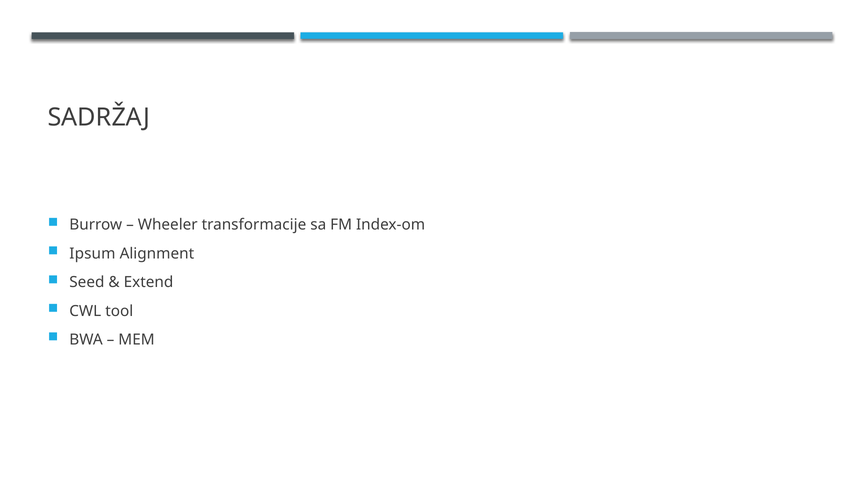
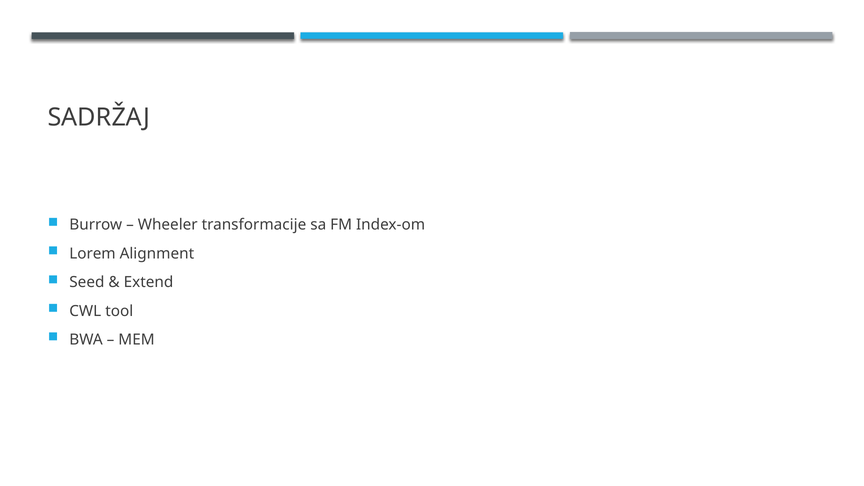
Ipsum: Ipsum -> Lorem
